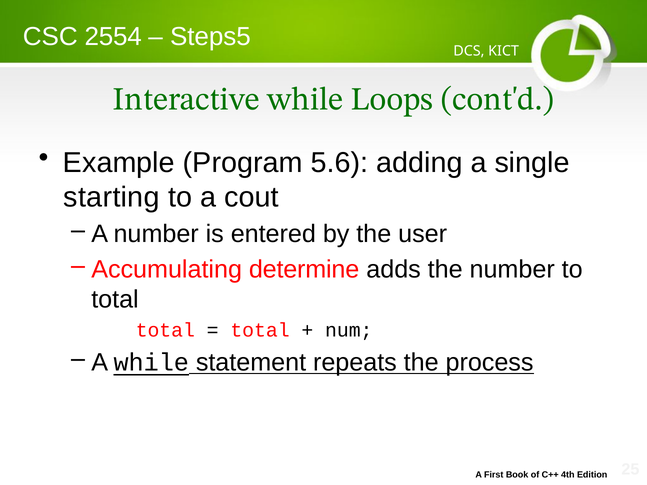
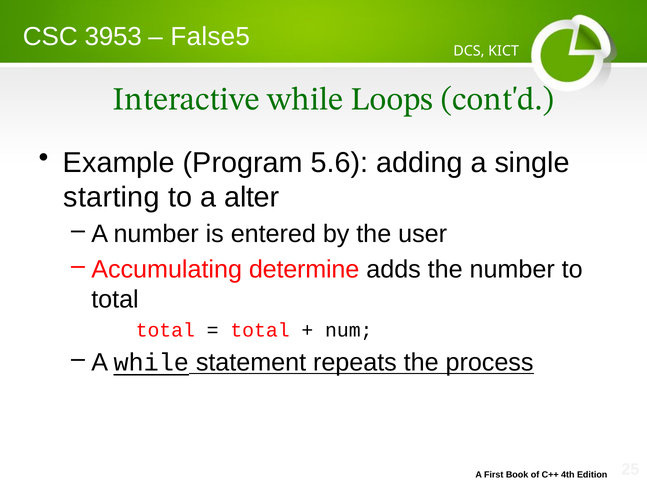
2554: 2554 -> 3953
Steps5: Steps5 -> False5
cout: cout -> alter
